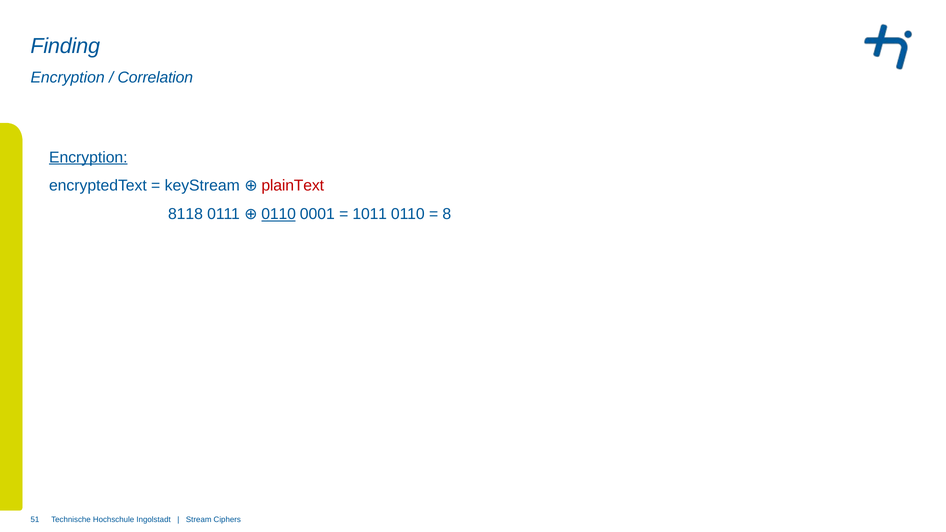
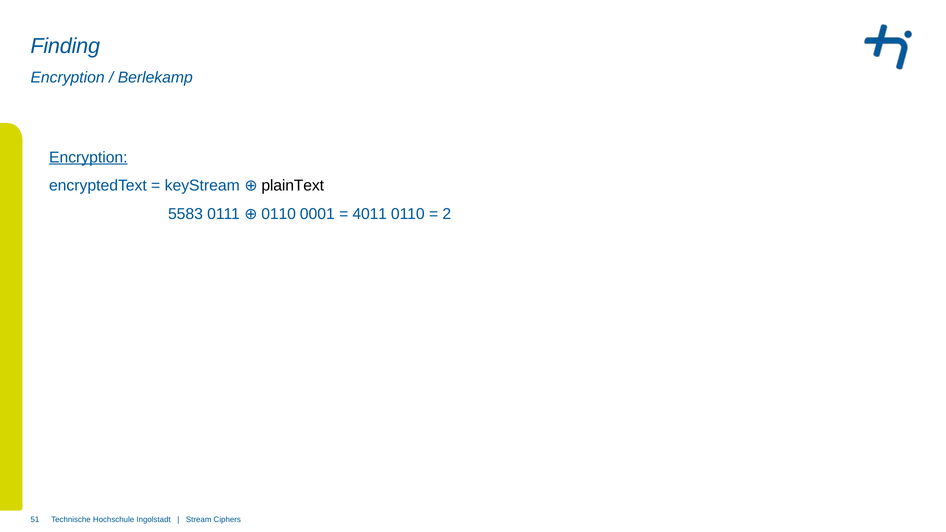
Correlation: Correlation -> Berlekamp
plainText colour: red -> black
8118: 8118 -> 5583
0110 at (279, 214) underline: present -> none
1011: 1011 -> 4011
8: 8 -> 2
